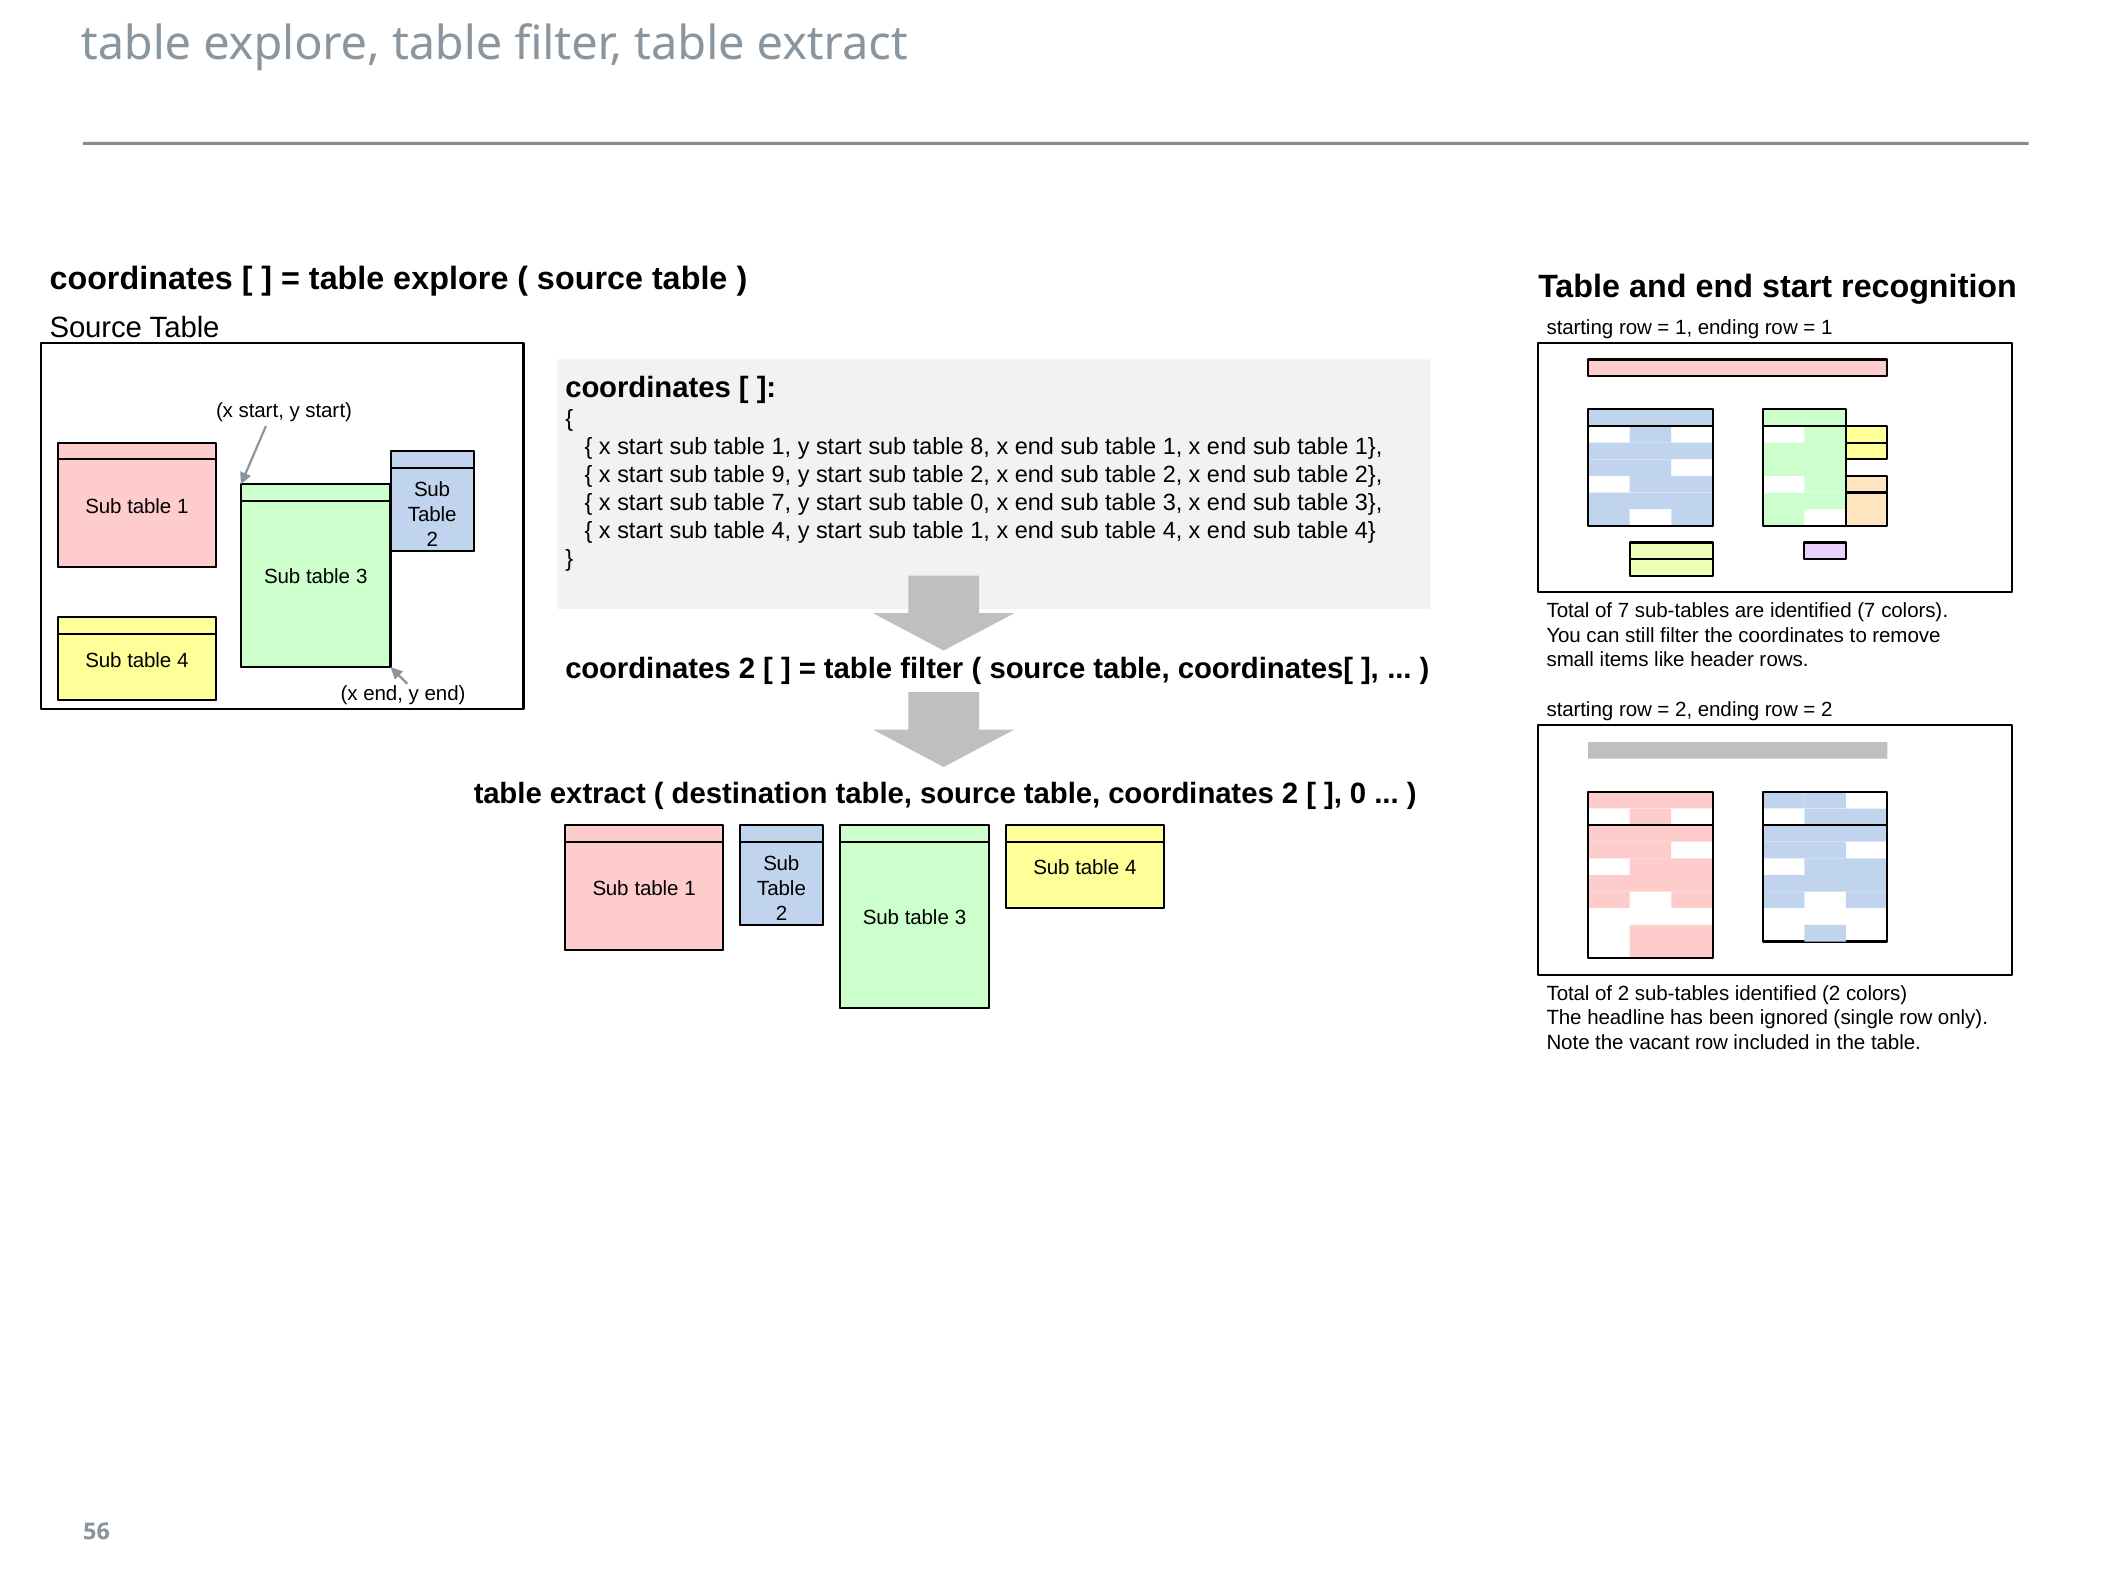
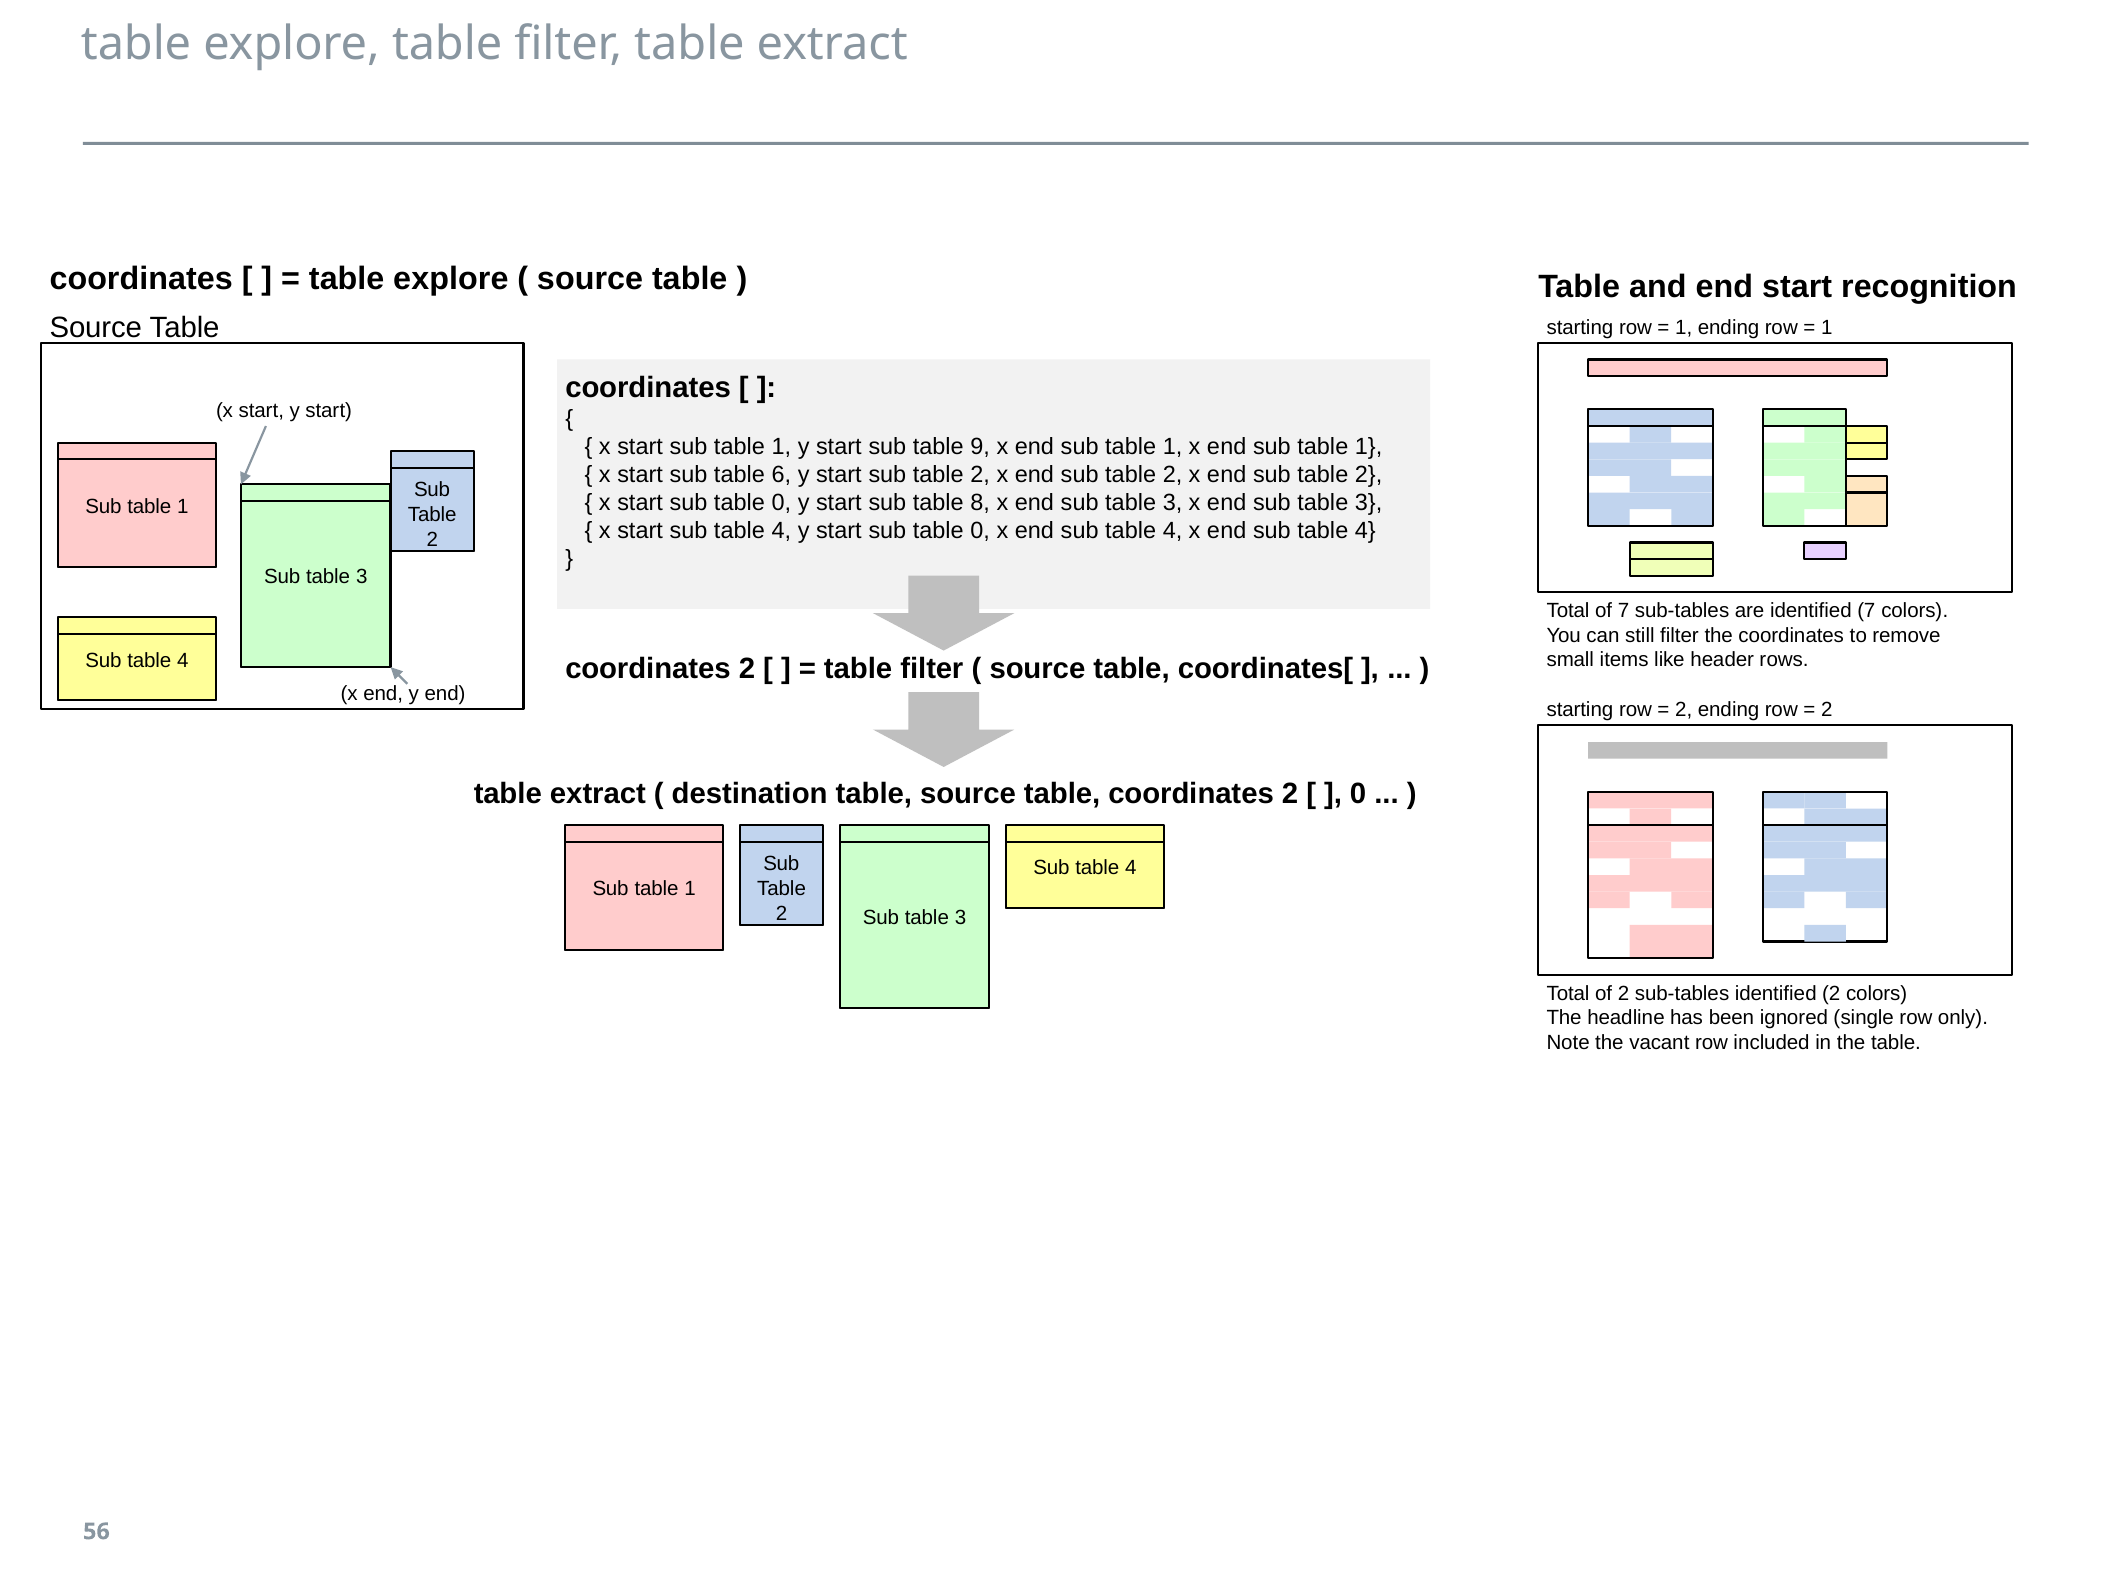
8: 8 -> 9
9: 9 -> 6
7 at (781, 503): 7 -> 0
table 0: 0 -> 8
1 at (980, 531): 1 -> 0
